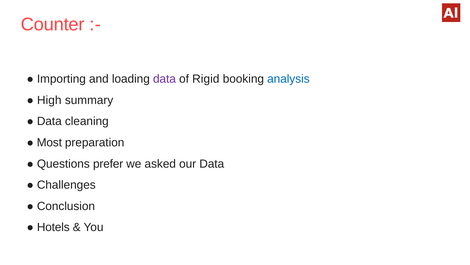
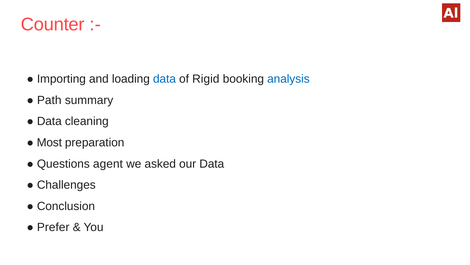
data at (164, 79) colour: purple -> blue
High: High -> Path
prefer: prefer -> agent
Hotels: Hotels -> Prefer
